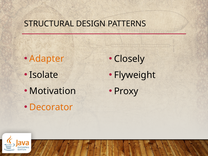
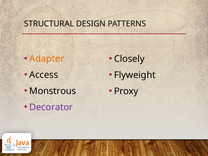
Isolate: Isolate -> Access
Motivation: Motivation -> Monstrous
Decorator colour: orange -> purple
